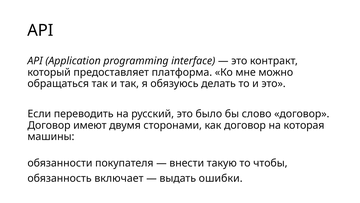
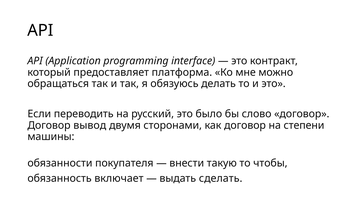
имеют: имеют -> вывод
которая: которая -> степени
ошибки: ошибки -> сделать
